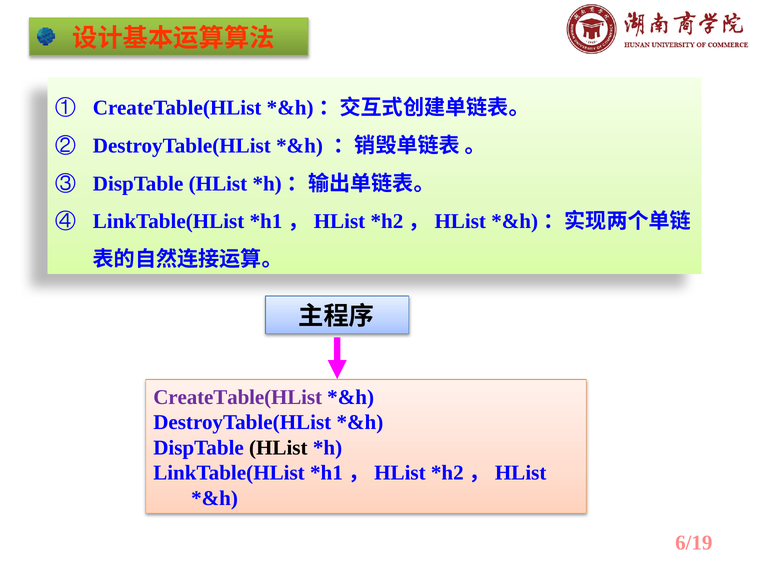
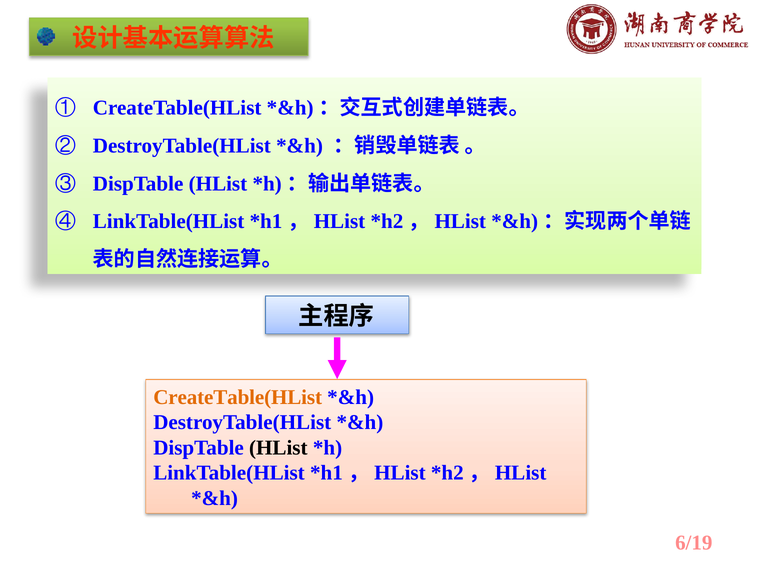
CreateTable(HList at (238, 398) colour: purple -> orange
